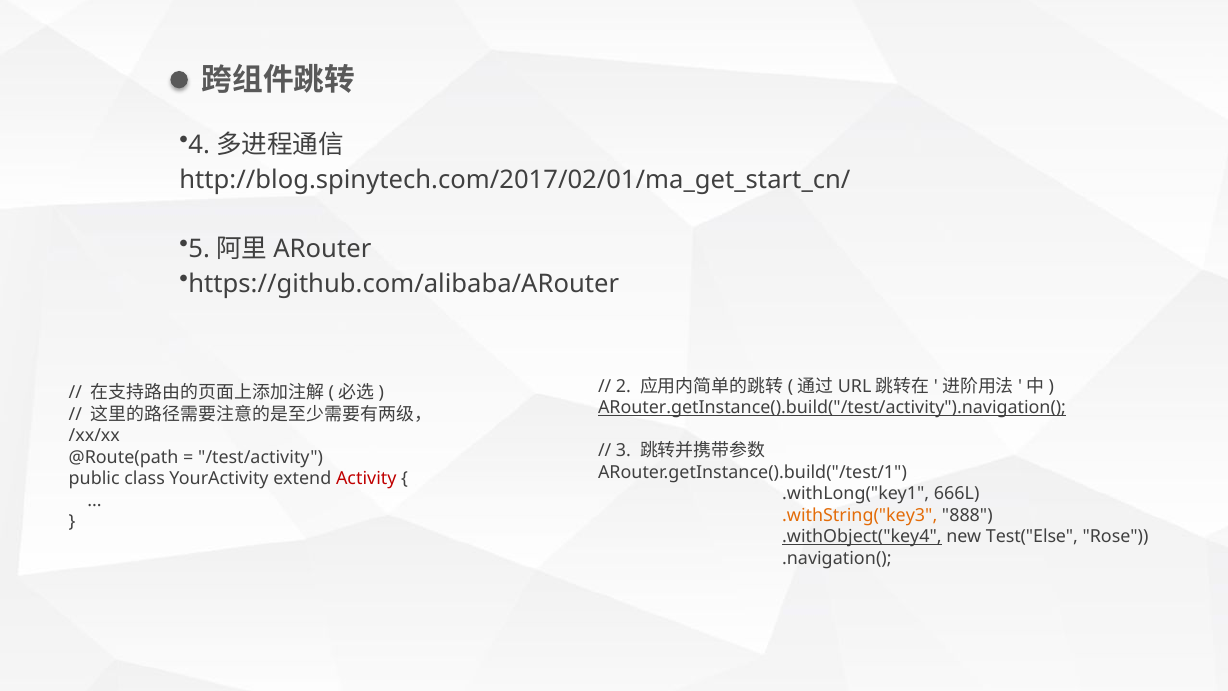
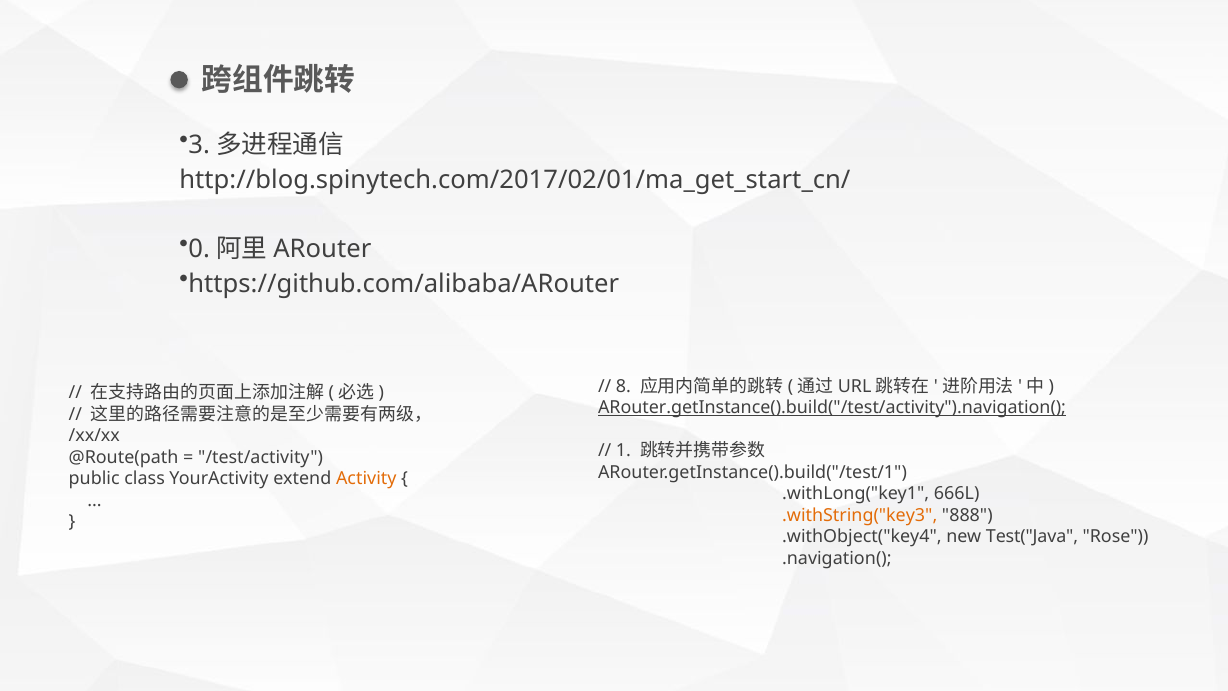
4: 4 -> 3
5: 5 -> 0
2: 2 -> 8
3: 3 -> 1
Activity colour: red -> orange
.withObject("key4 underline: present -> none
Test("Else: Test("Else -> Test("Java
